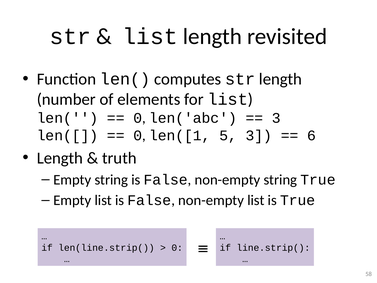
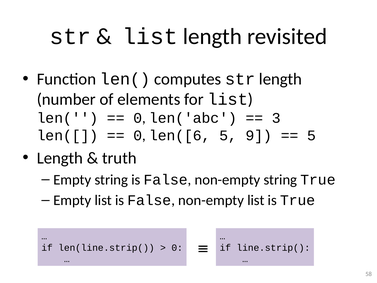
len([1: len([1 -> len([6
5 3: 3 -> 9
6 at (311, 136): 6 -> 5
